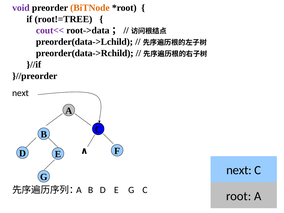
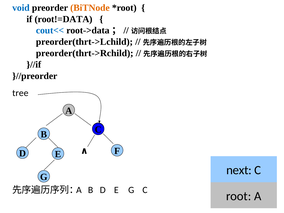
void colour: purple -> blue
root!=TREE: root!=TREE -> root!=DATA
cout<< colour: purple -> blue
preorder(data->Lchild: preorder(data->Lchild -> preorder(thrt->Lchild
preorder(data->Rchild: preorder(data->Rchild -> preorder(thrt->Rchild
next at (20, 93): next -> tree
